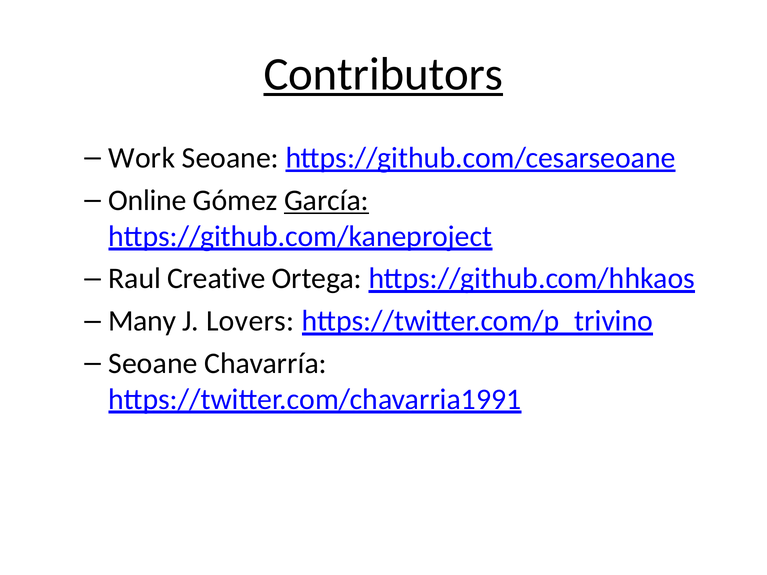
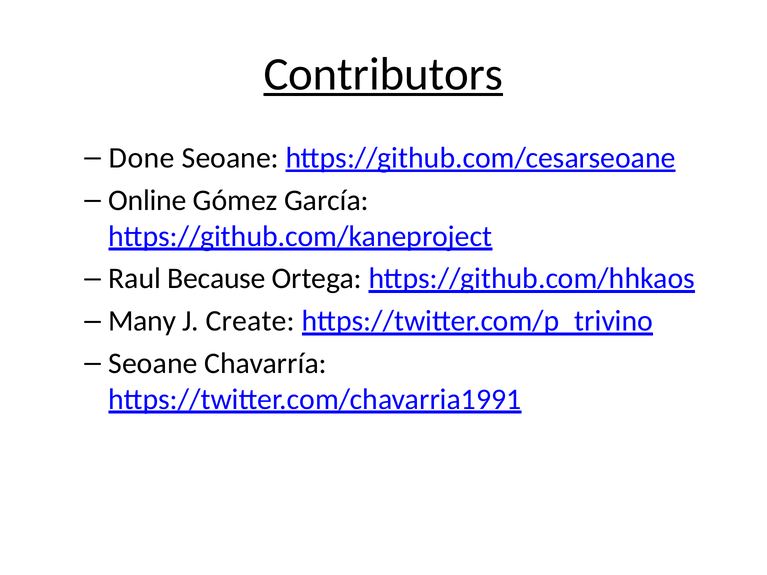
Work: Work -> Done
García underline: present -> none
Creative: Creative -> Because
Lovers: Lovers -> Create
